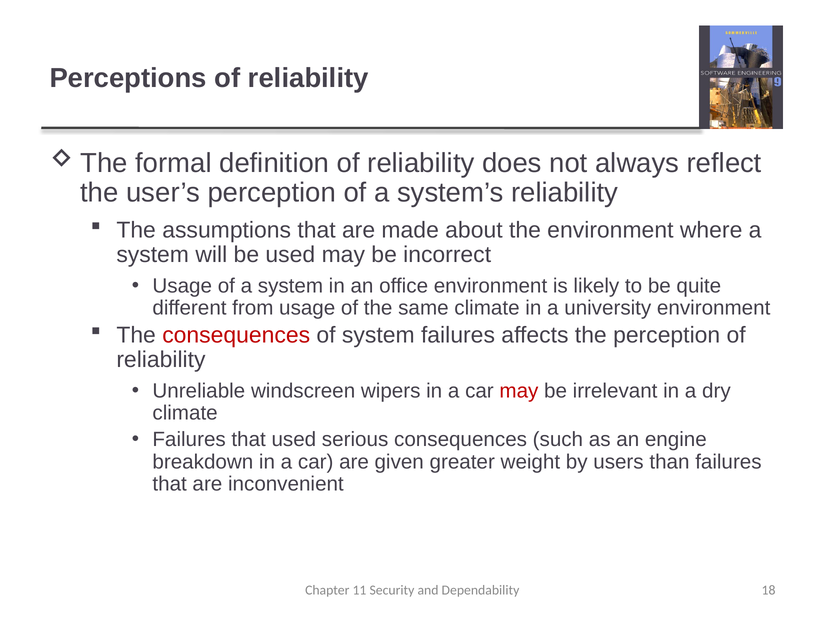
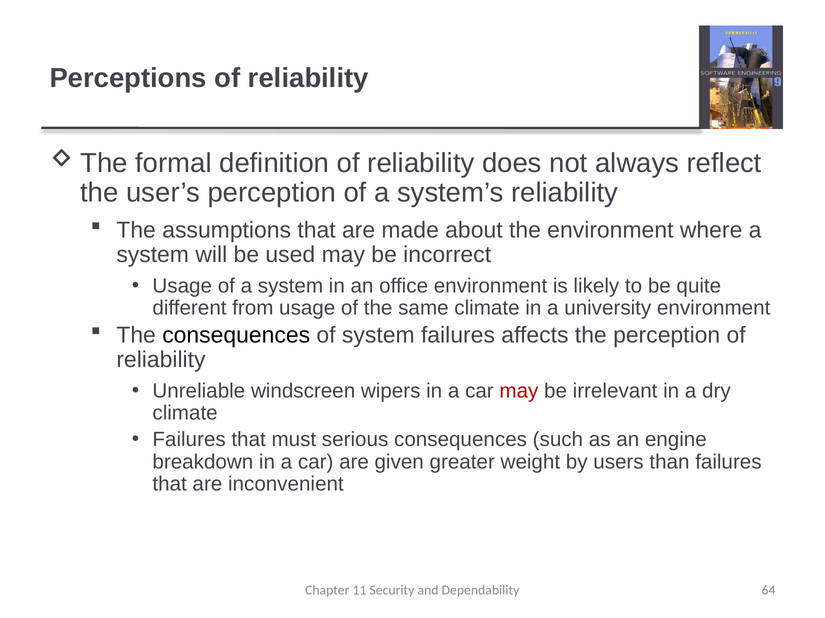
consequences at (236, 335) colour: red -> black
that used: used -> must
18: 18 -> 64
